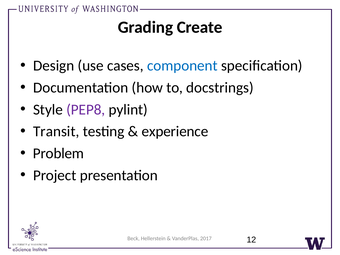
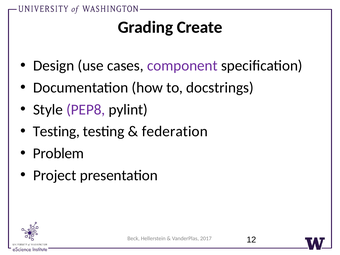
component colour: blue -> purple
Transit at (56, 131): Transit -> Testing
experience: experience -> federation
